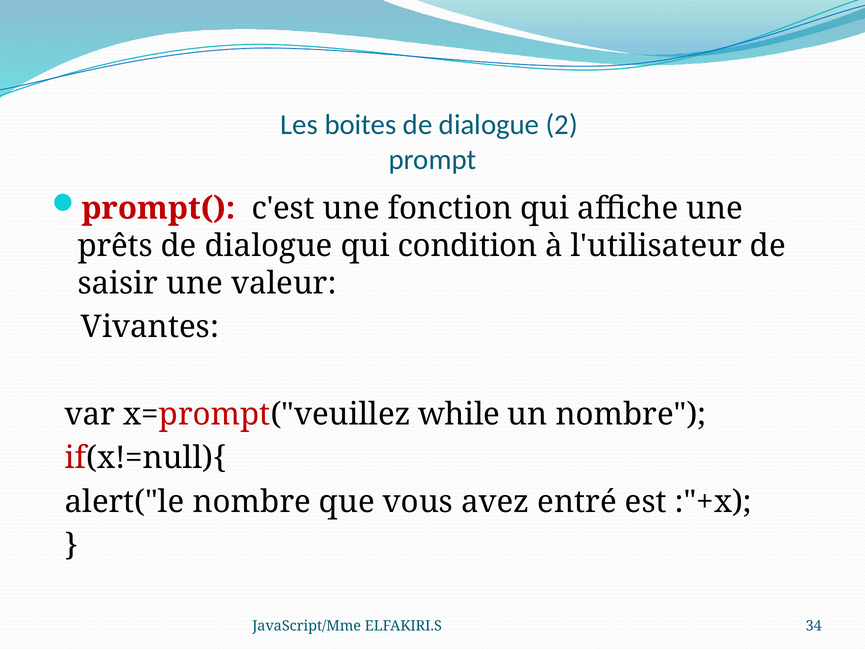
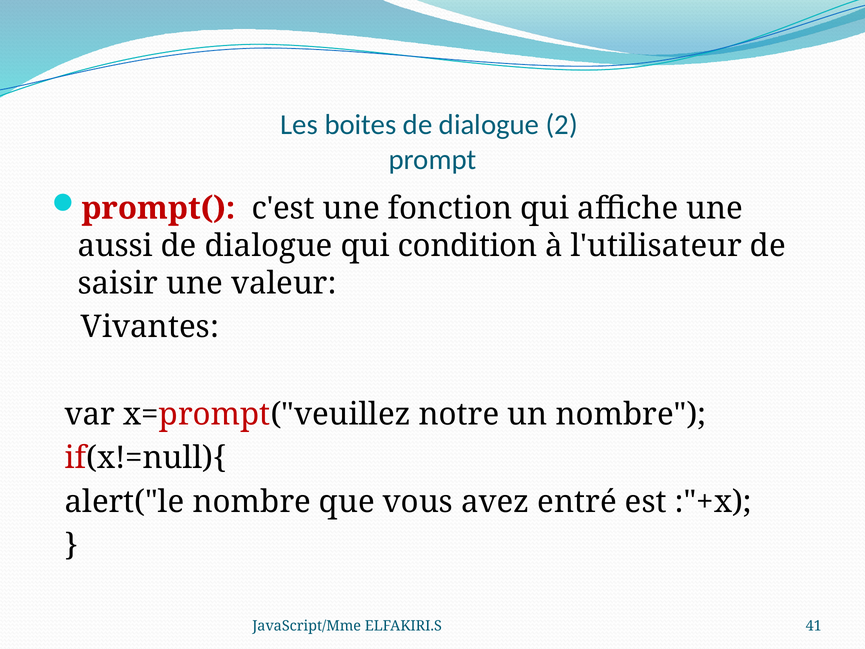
prêts: prêts -> aussi
while: while -> notre
34: 34 -> 41
